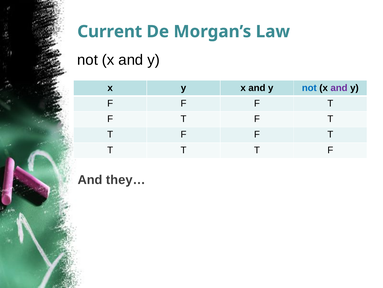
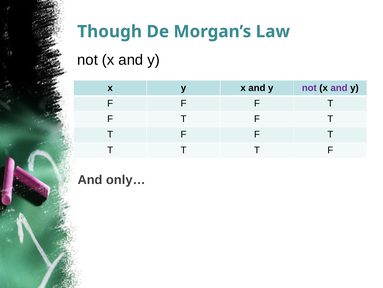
Current: Current -> Though
not at (309, 88) colour: blue -> purple
they…: they… -> only…
